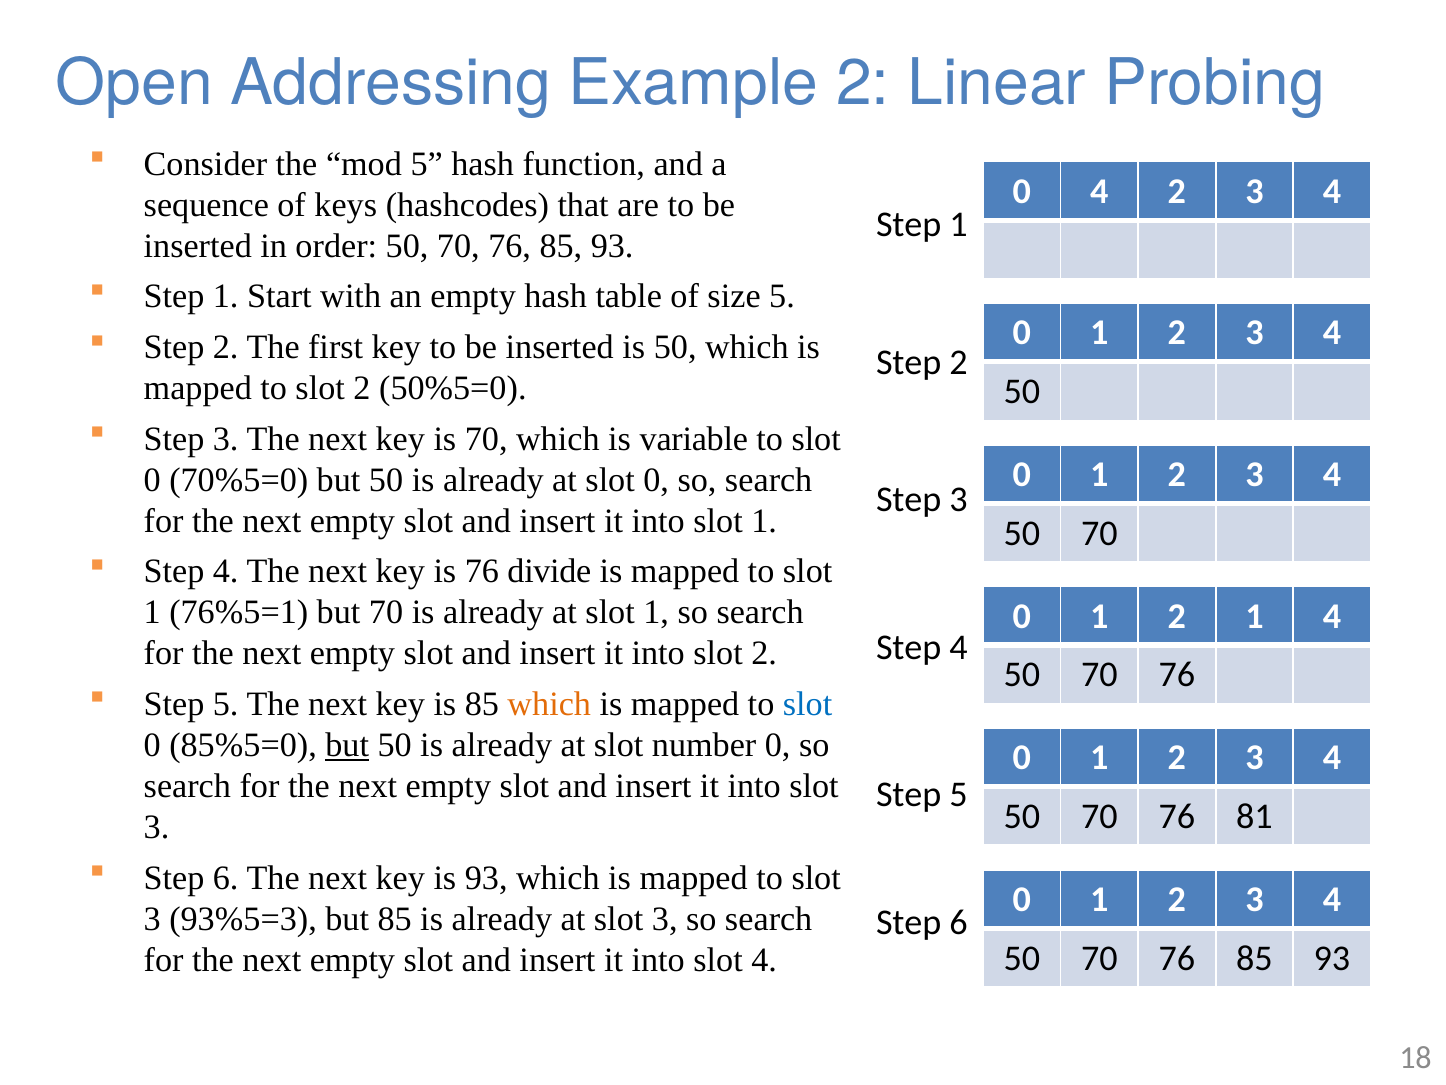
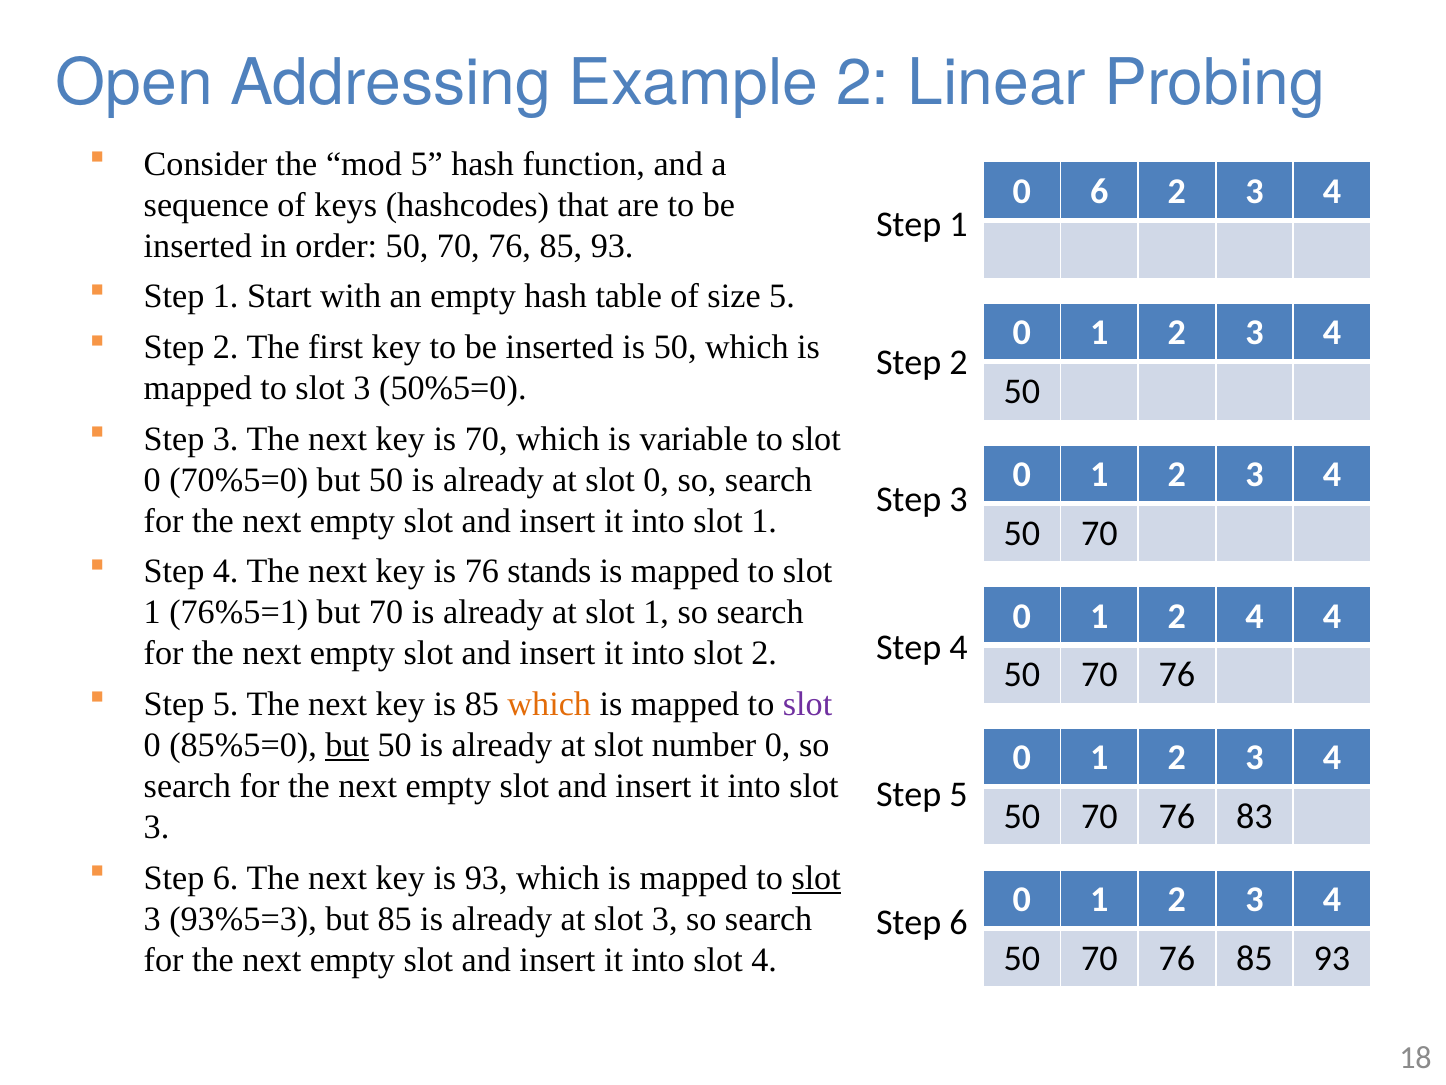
0 4: 4 -> 6
2 at (362, 388): 2 -> 3
divide: divide -> stands
2 1: 1 -> 4
slot at (808, 704) colour: blue -> purple
81: 81 -> 83
slot at (816, 877) underline: none -> present
